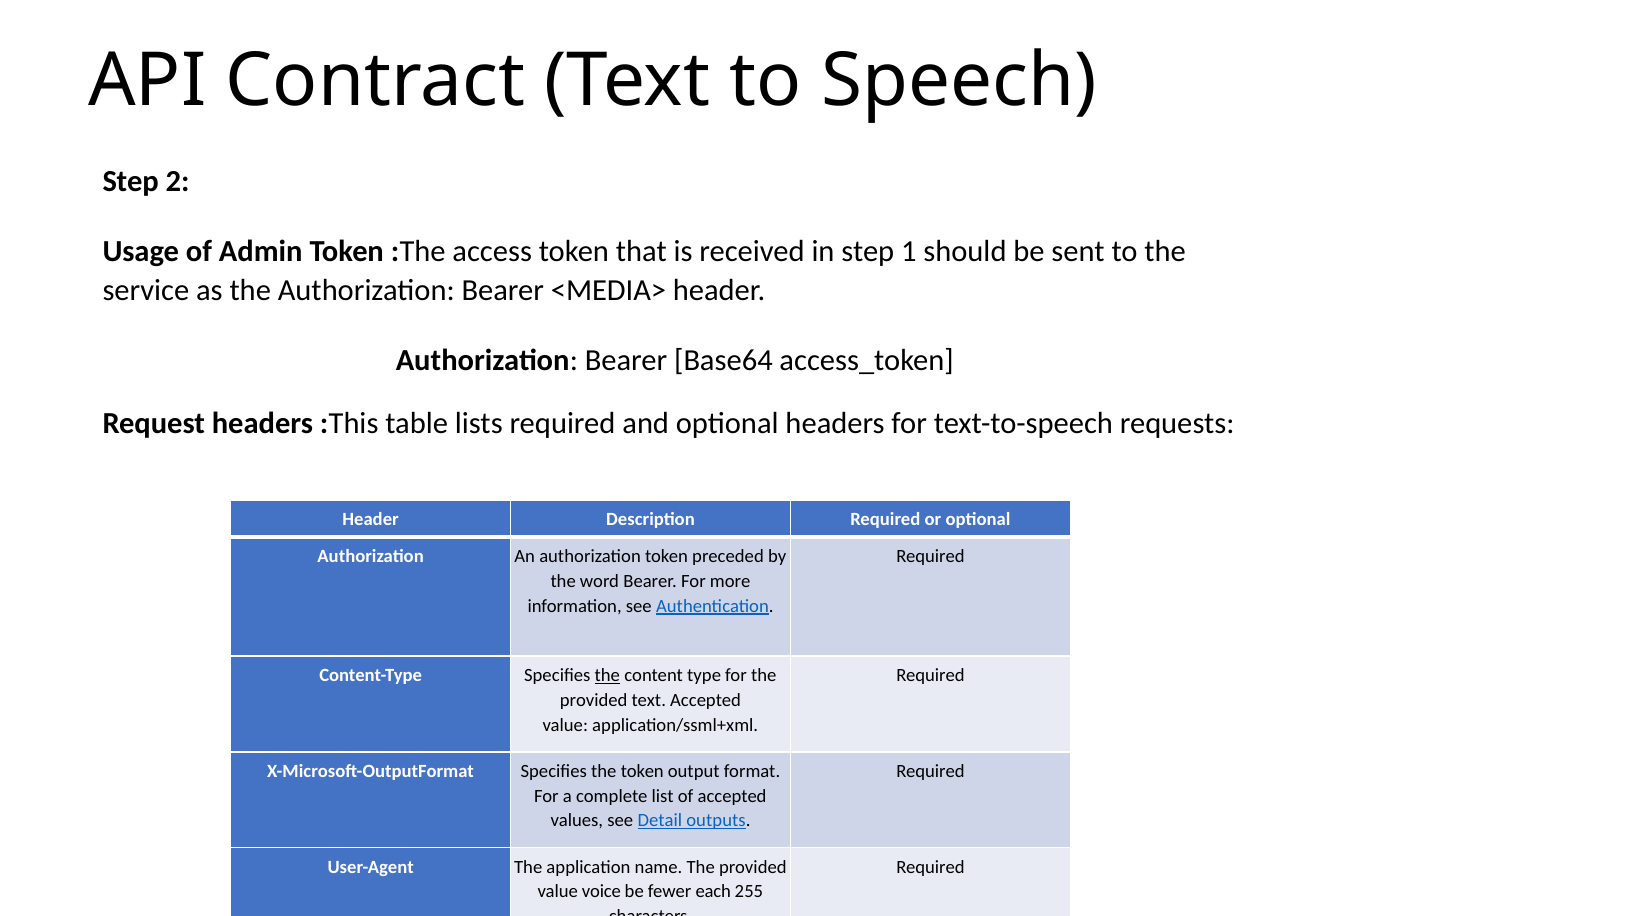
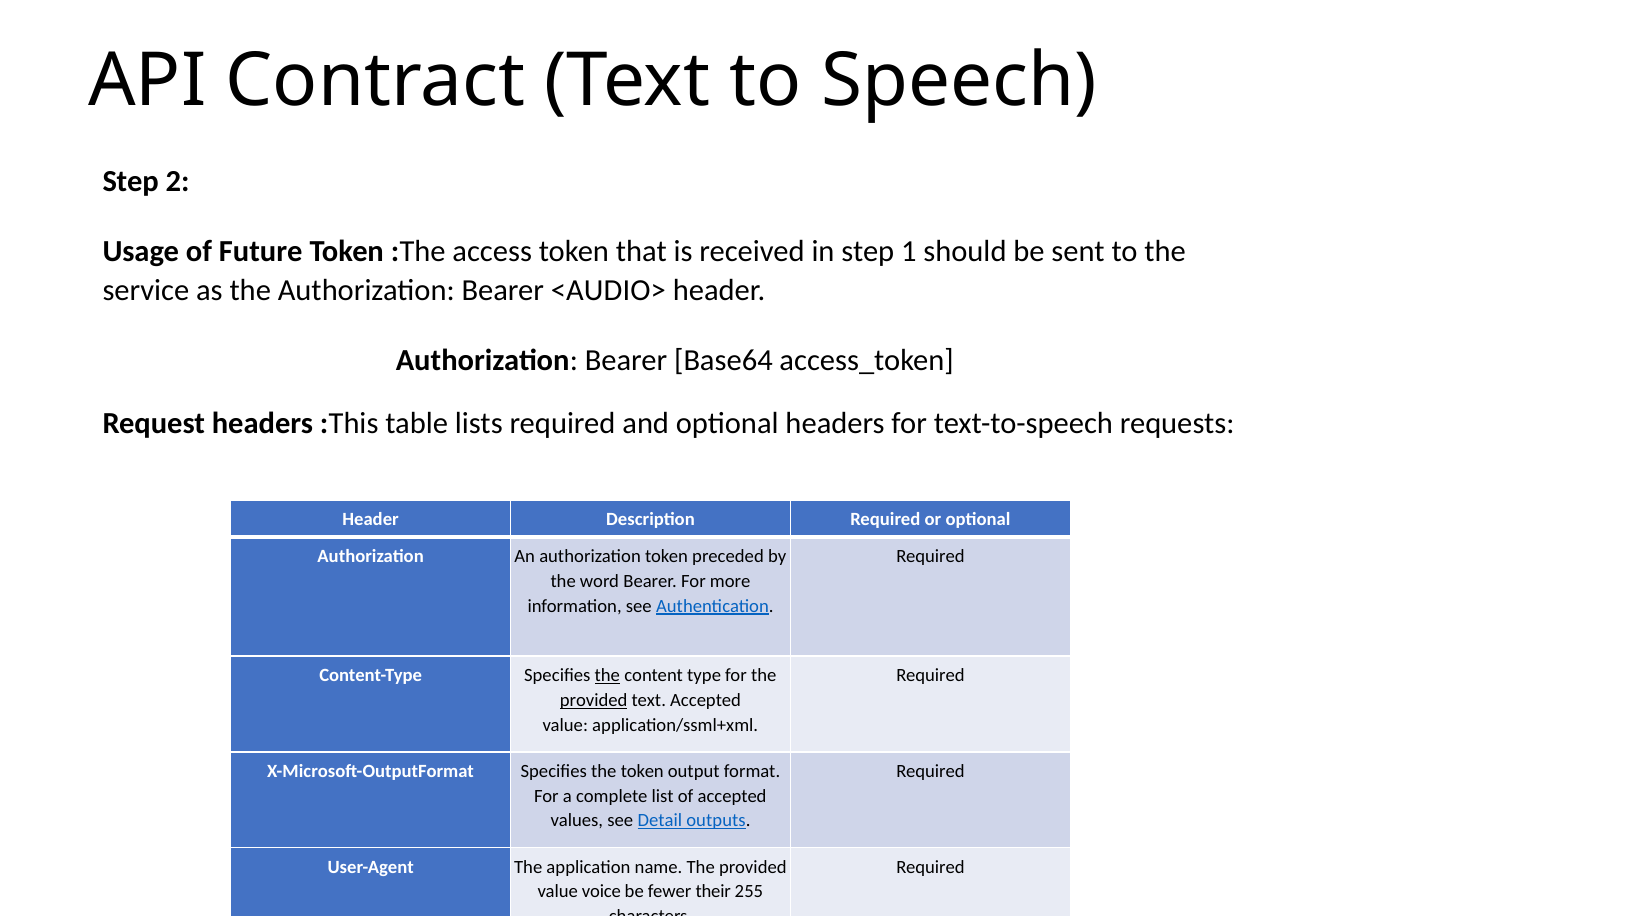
Admin: Admin -> Future
<MEDIA>: <MEDIA> -> <AUDIO>
provided at (594, 700) underline: none -> present
each: each -> their
